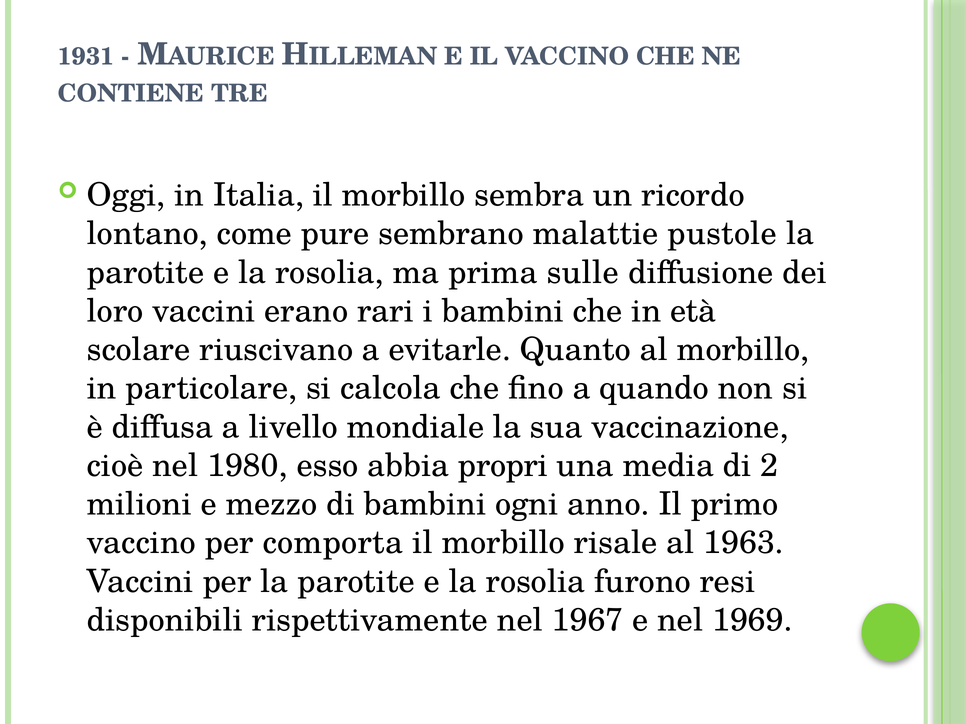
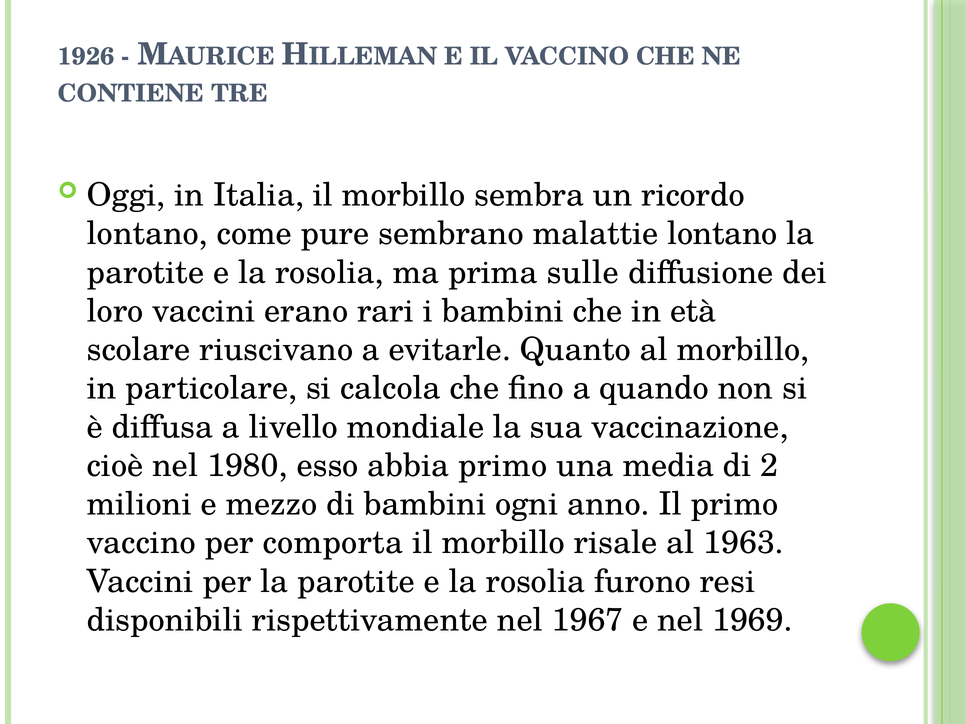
1931: 1931 -> 1926
malattie pustole: pustole -> lontano
abbia propri: propri -> primo
